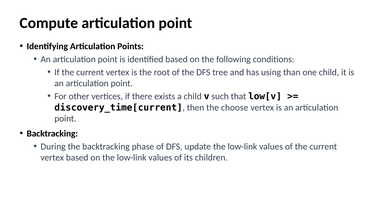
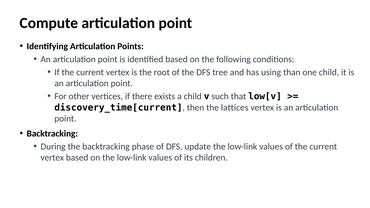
choose: choose -> lattices
